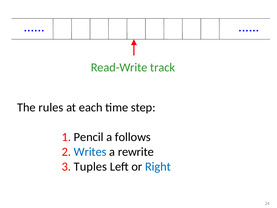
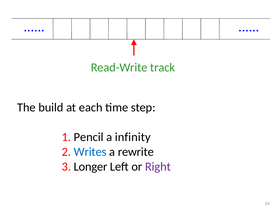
rules: rules -> build
follows: follows -> infinity
Tuples: Tuples -> Longer
Right colour: blue -> purple
